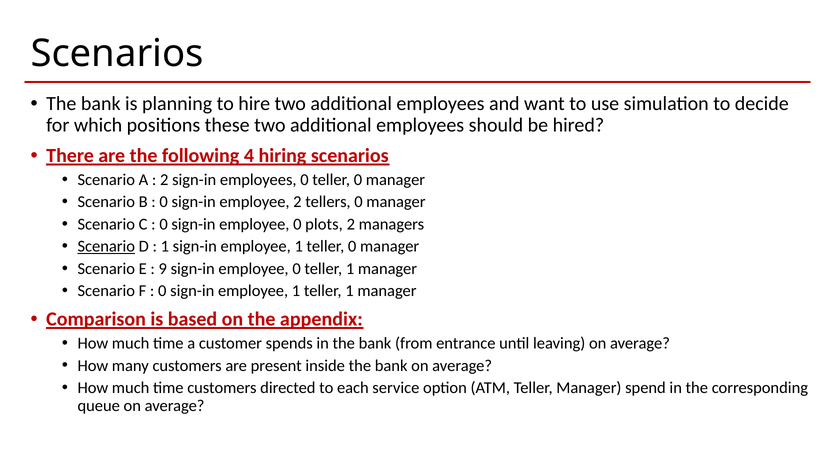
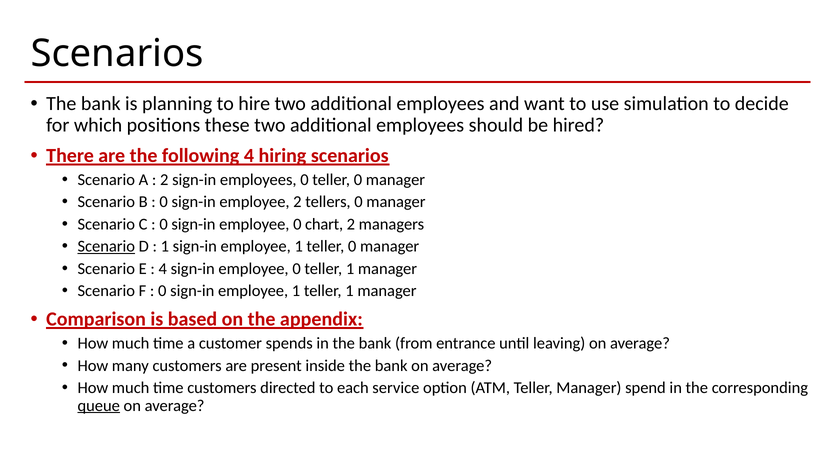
plots: plots -> chart
9 at (163, 268): 9 -> 4
queue underline: none -> present
